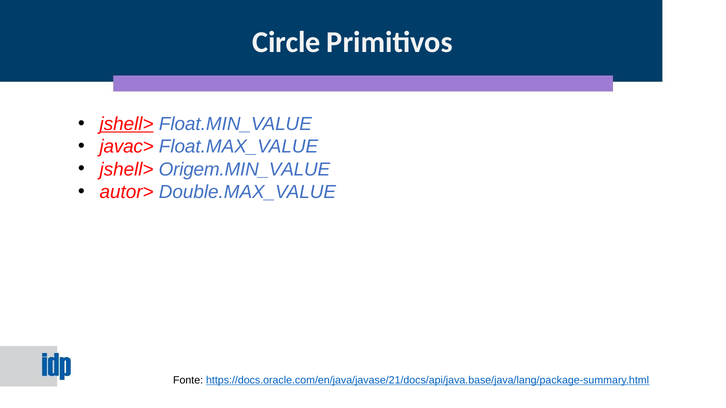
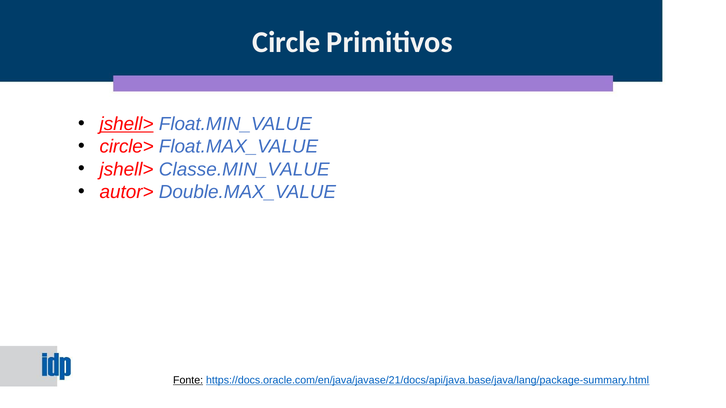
javac>: javac> -> circle>
Origem.MIN_VALUE: Origem.MIN_VALUE -> Classe.MIN_VALUE
Fonte underline: none -> present
